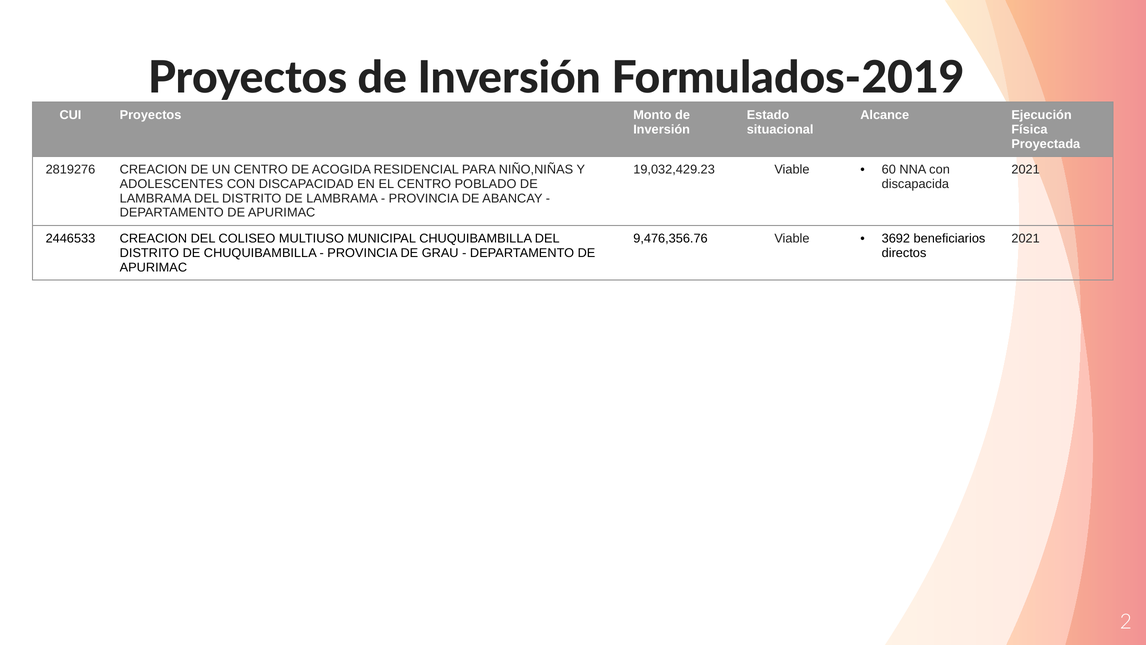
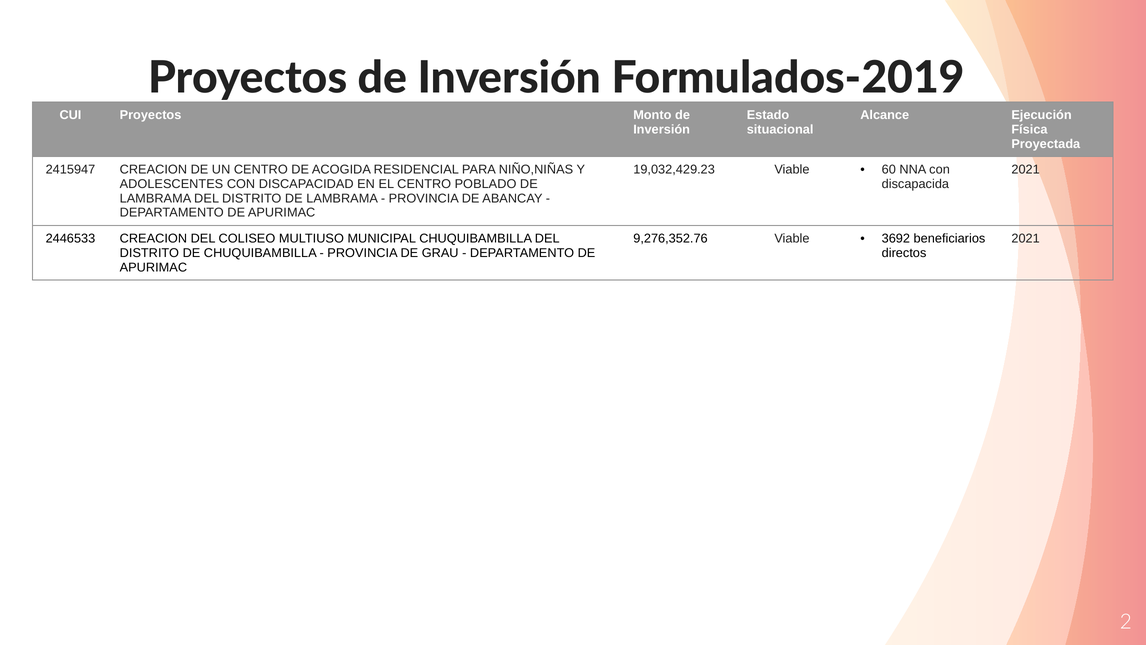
2819276: 2819276 -> 2415947
9,476,356.76: 9,476,356.76 -> 9,276,352.76
